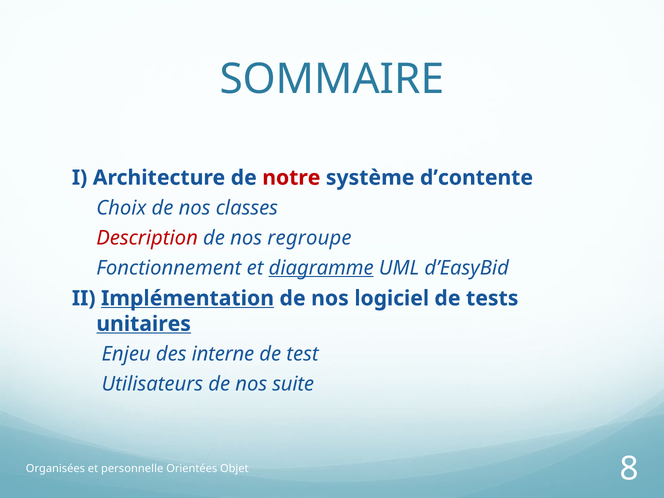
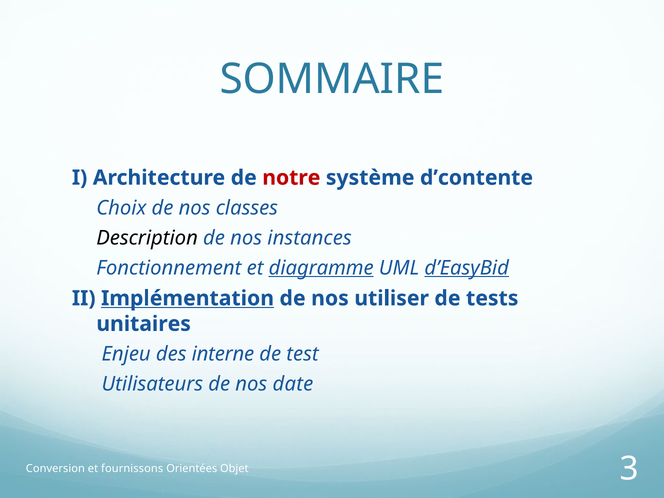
Description colour: red -> black
regroupe: regroupe -> instances
d’EasyBid underline: none -> present
logiciel: logiciel -> utiliser
unitaires underline: present -> none
suite: suite -> date
Organisées: Organisées -> Conversion
personnelle: personnelle -> fournissons
8: 8 -> 3
